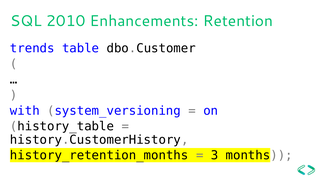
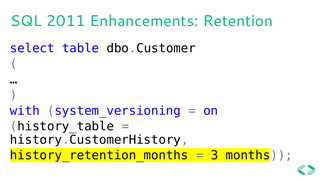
2010: 2010 -> 2011
trends: trends -> select
